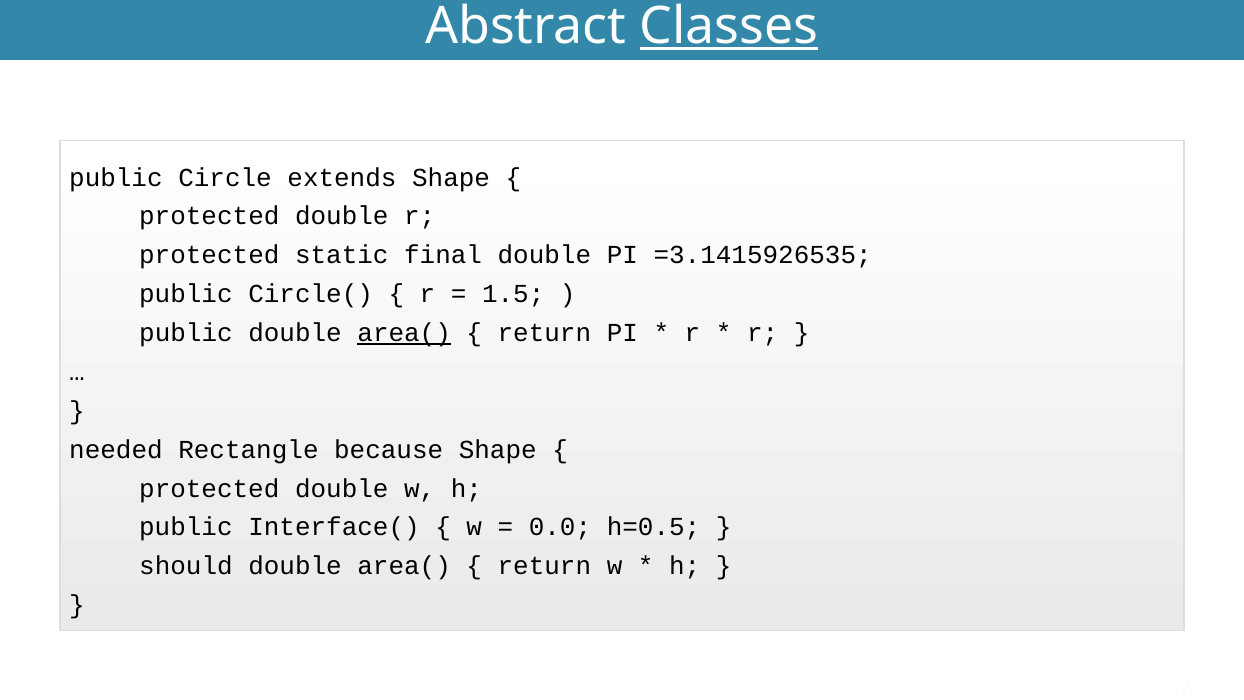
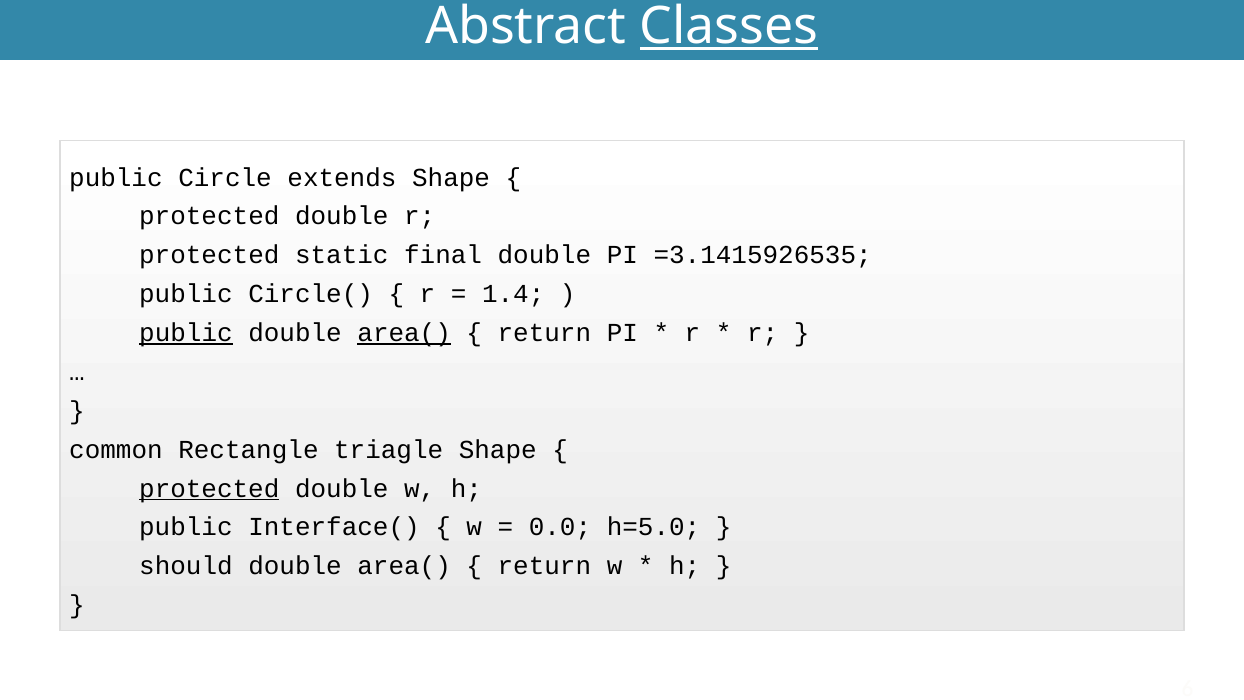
1.5: 1.5 -> 1.4
public at (186, 333) underline: none -> present
needed: needed -> common
because: because -> triagle
protected at (209, 488) underline: none -> present
h=0.5: h=0.5 -> h=5.0
